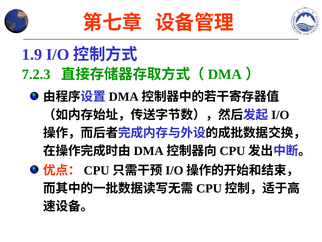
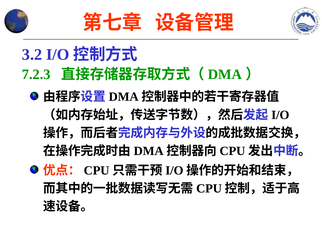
1.9: 1.9 -> 3.2
